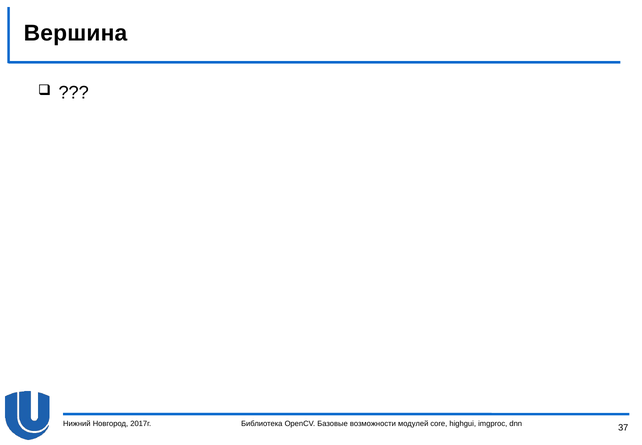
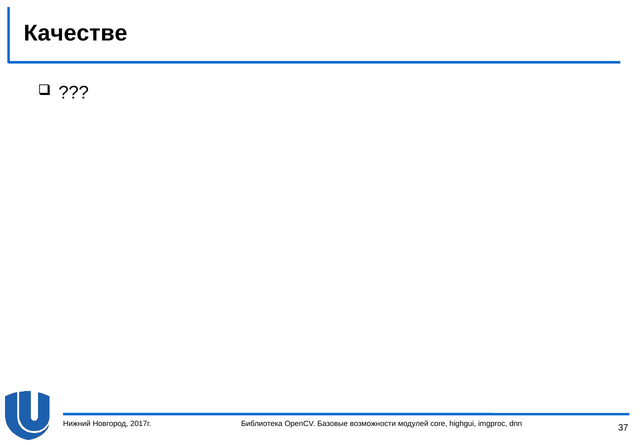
Вершина: Вершина -> Качестве
